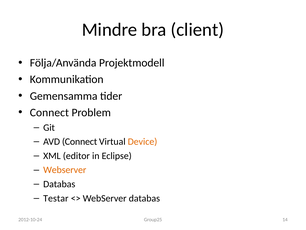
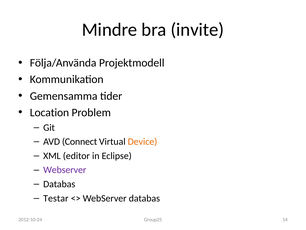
client: client -> invite
Connect at (49, 112): Connect -> Location
Webserver at (65, 170) colour: orange -> purple
